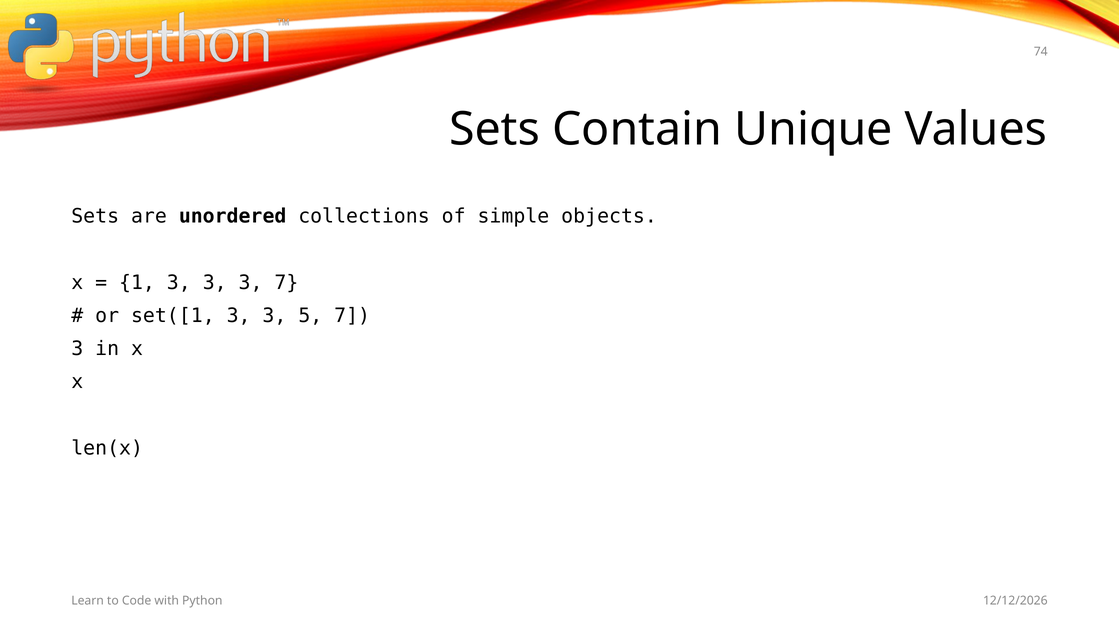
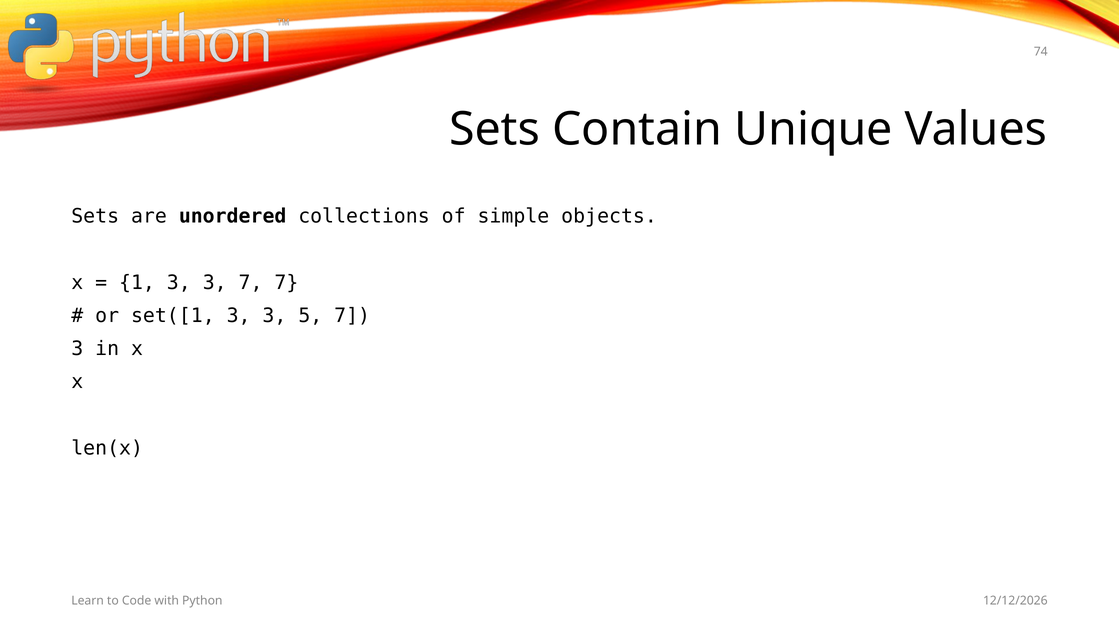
3 3 3: 3 -> 7
